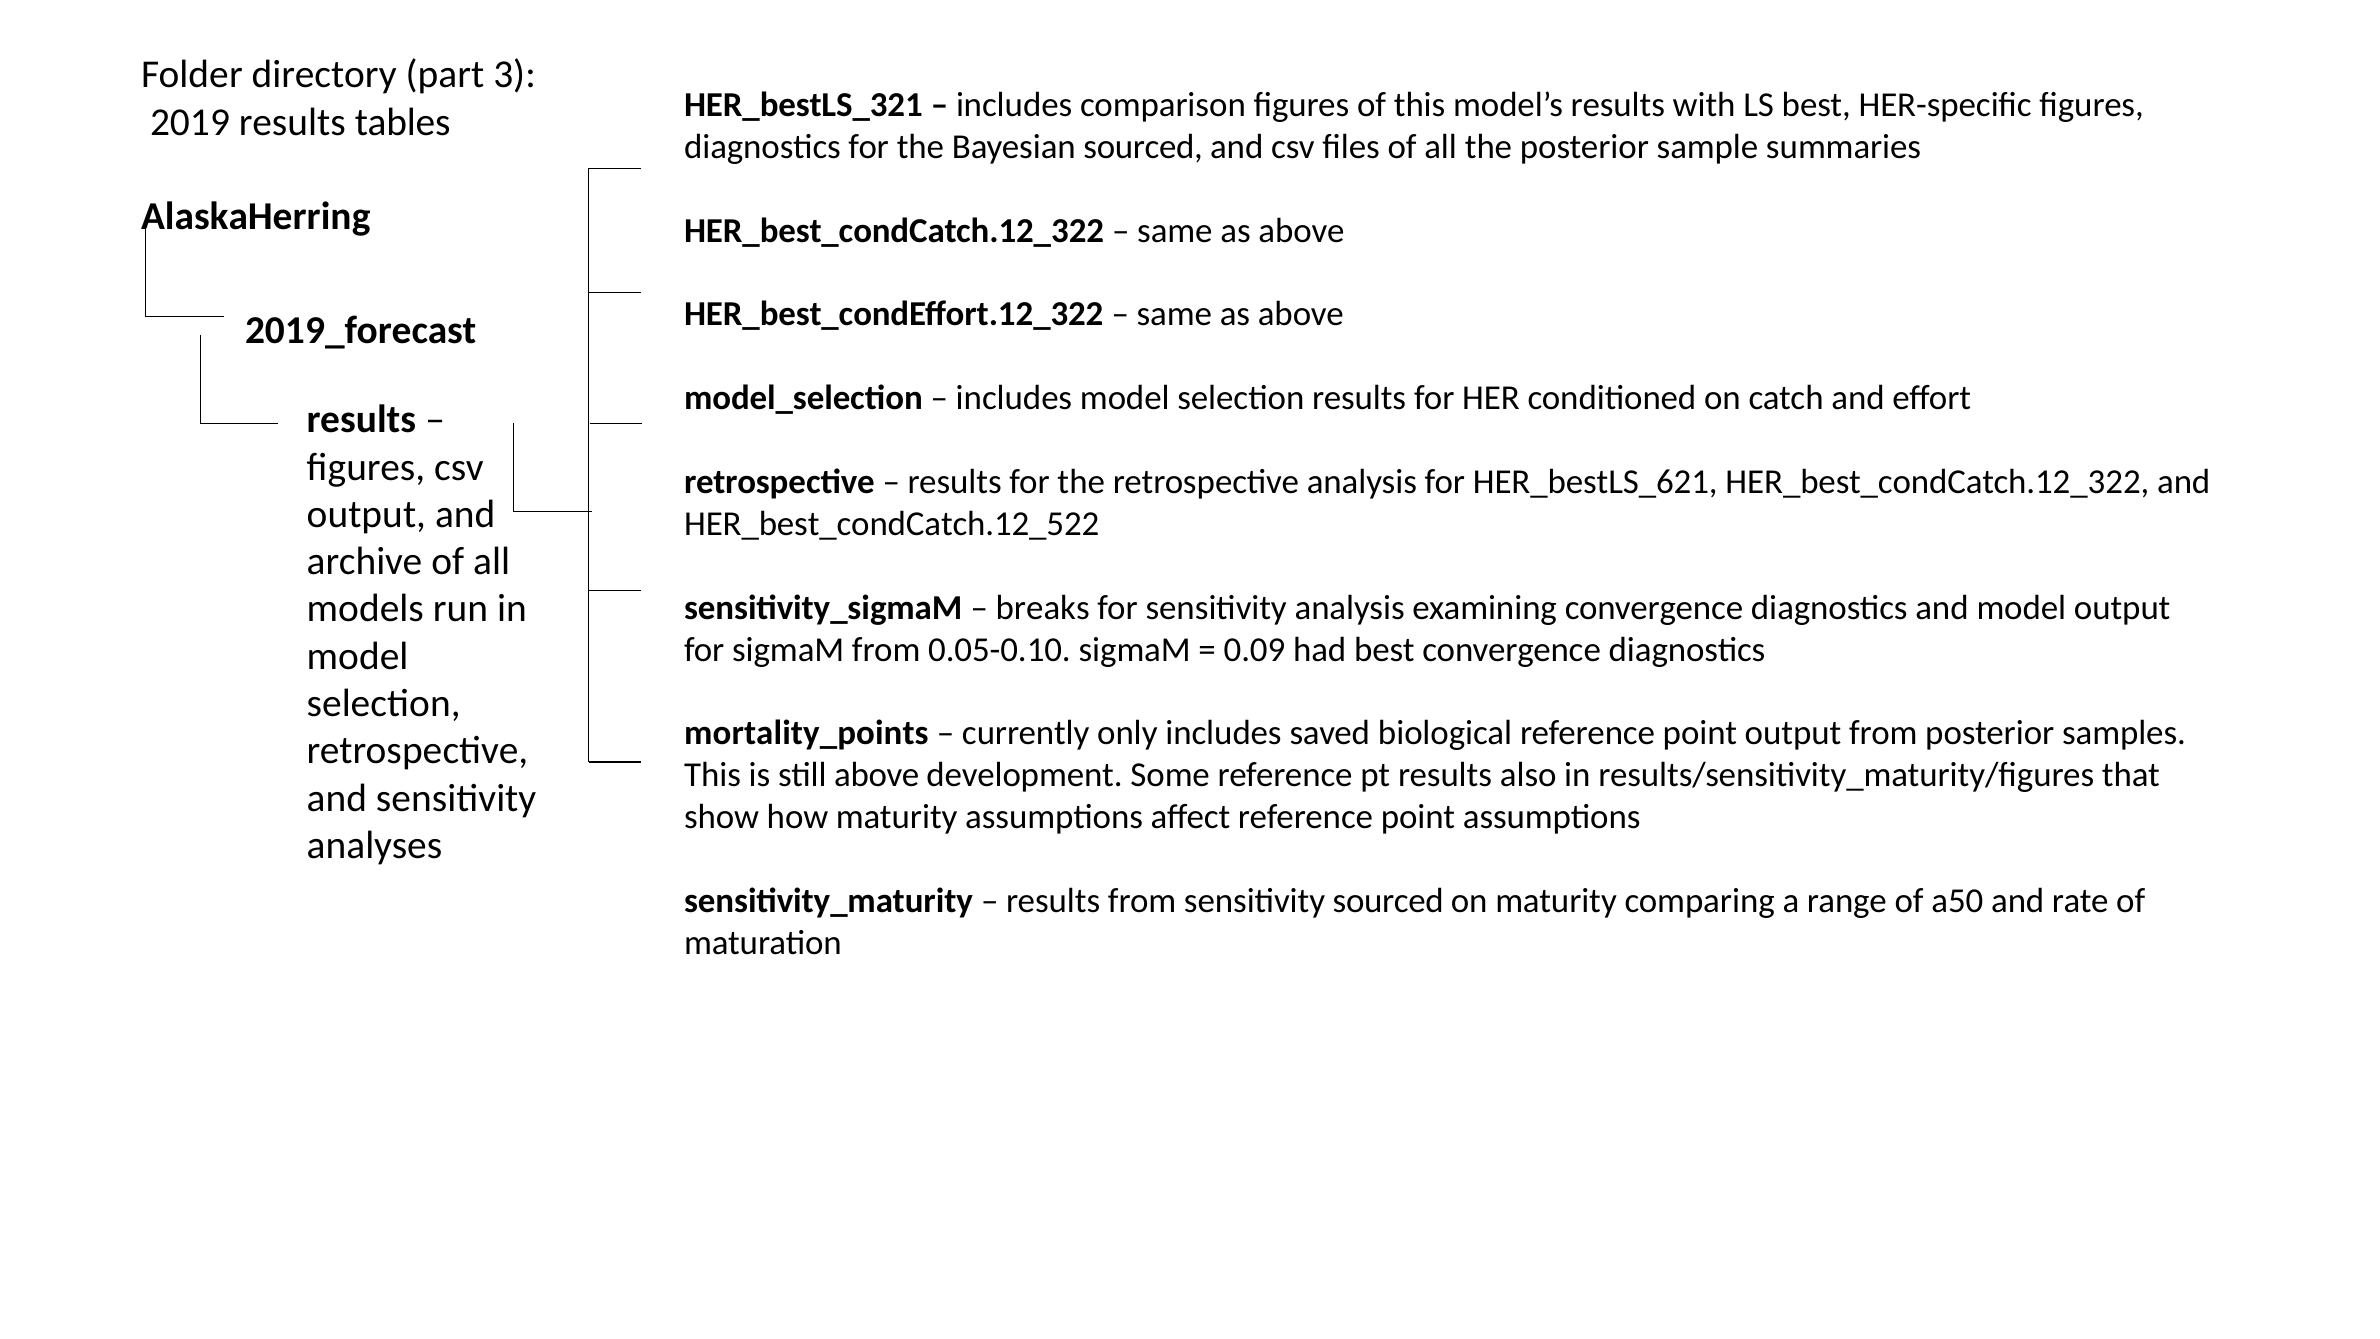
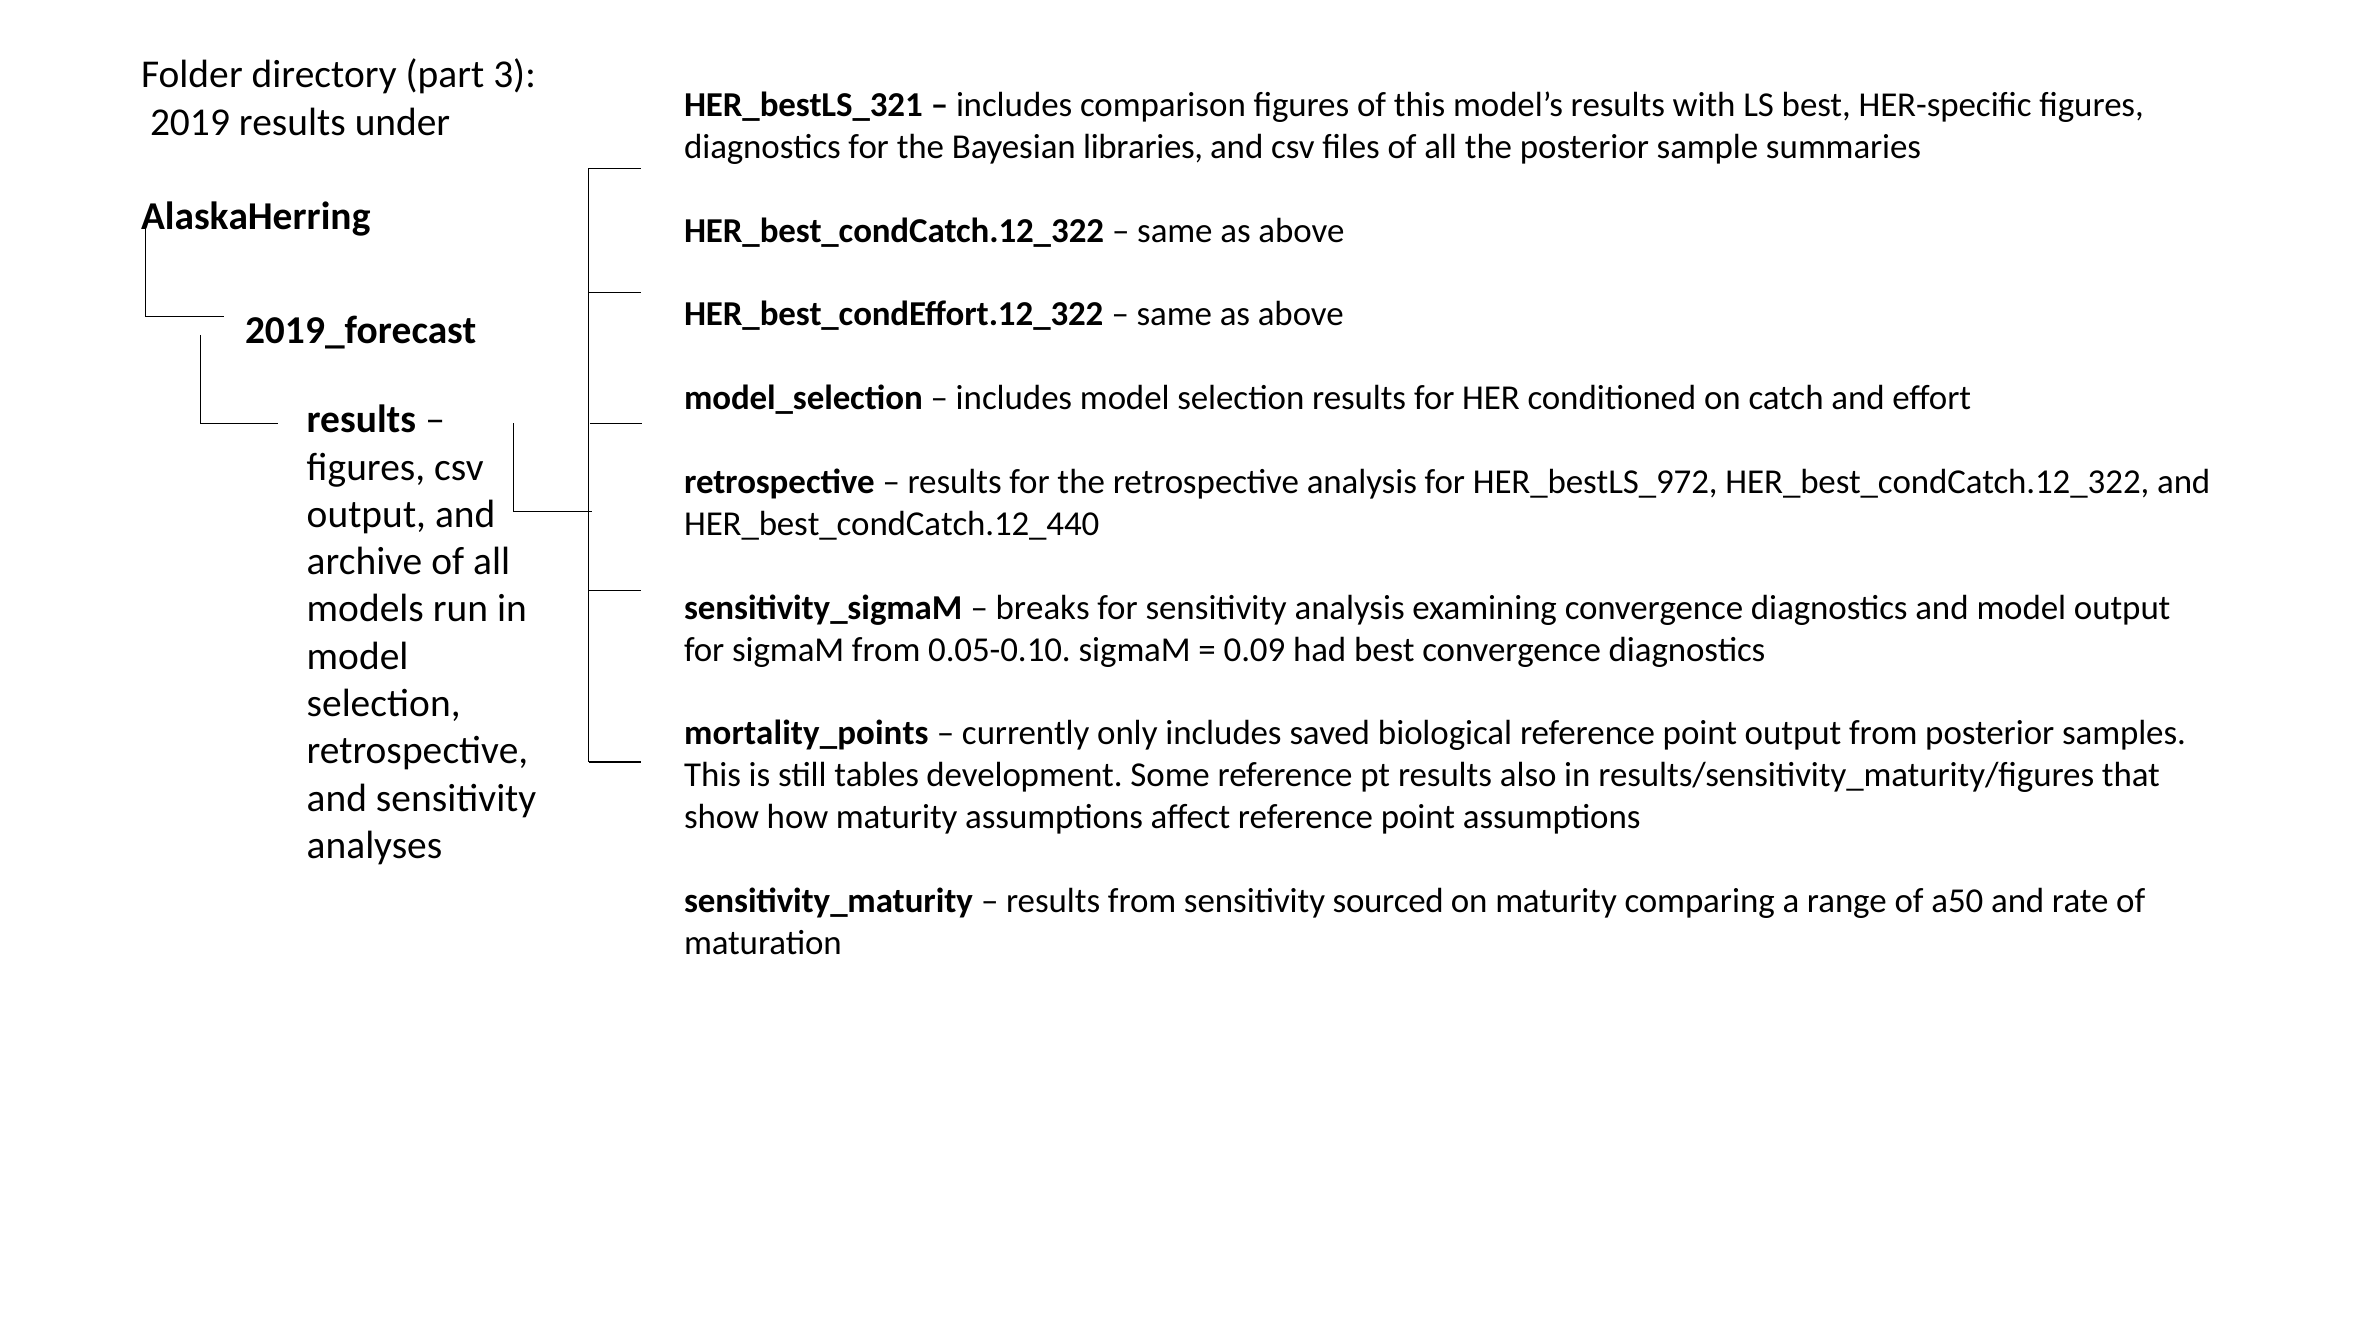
tables: tables -> under
Bayesian sourced: sourced -> libraries
HER_bestLS_621: HER_bestLS_621 -> HER_bestLS_972
HER_best_condCatch.12_522: HER_best_condCatch.12_522 -> HER_best_condCatch.12_440
still above: above -> tables
